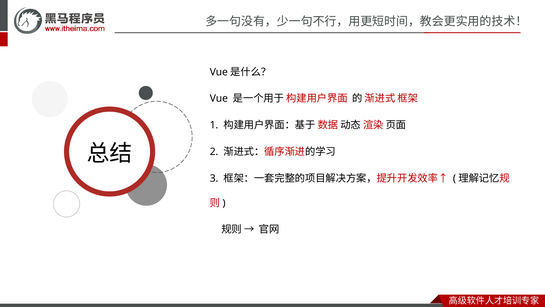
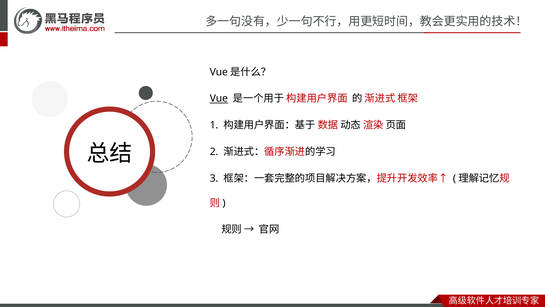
Vue underline: none -> present
